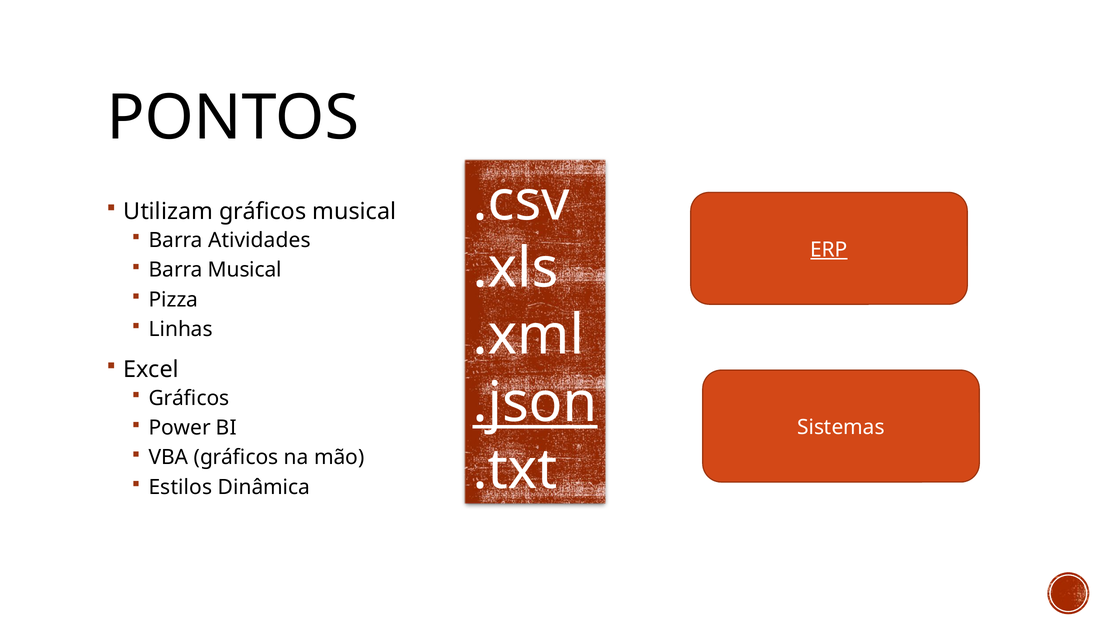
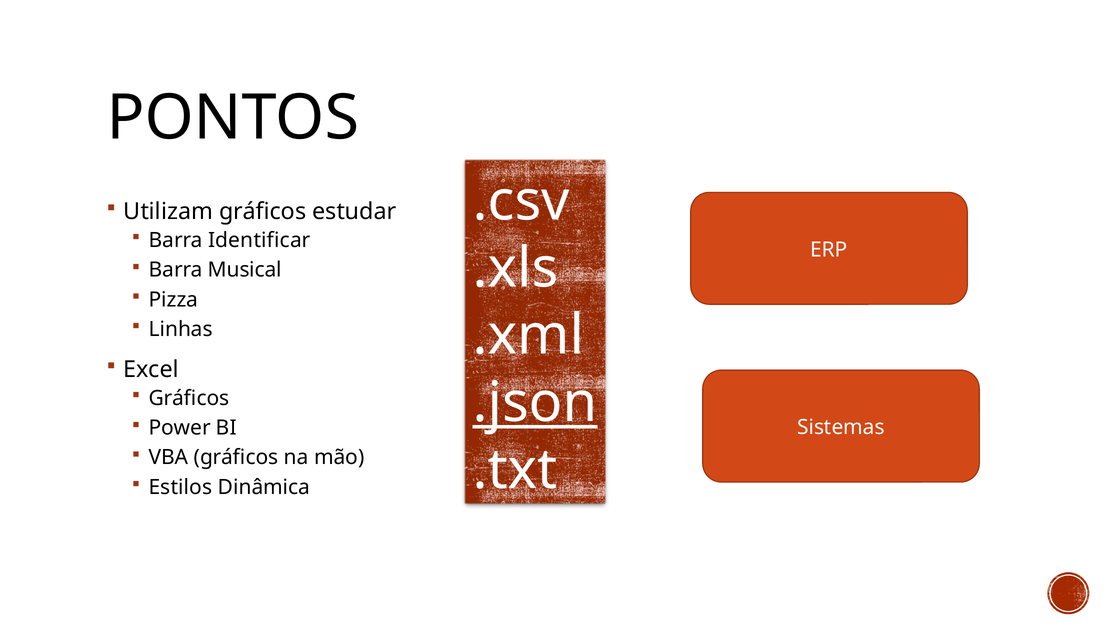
gráficos musical: musical -> estudar
Atividades: Atividades -> Identificar
ERP underline: present -> none
